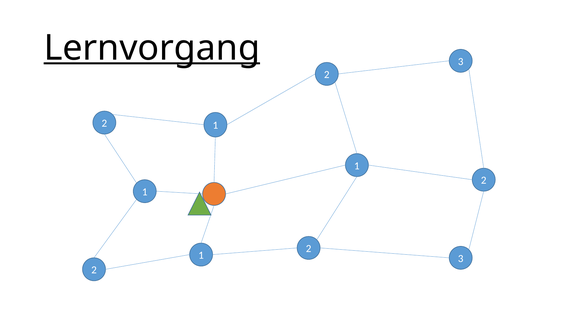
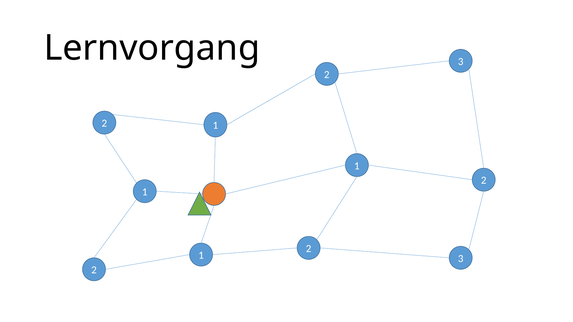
Lernvorgang underline: present -> none
